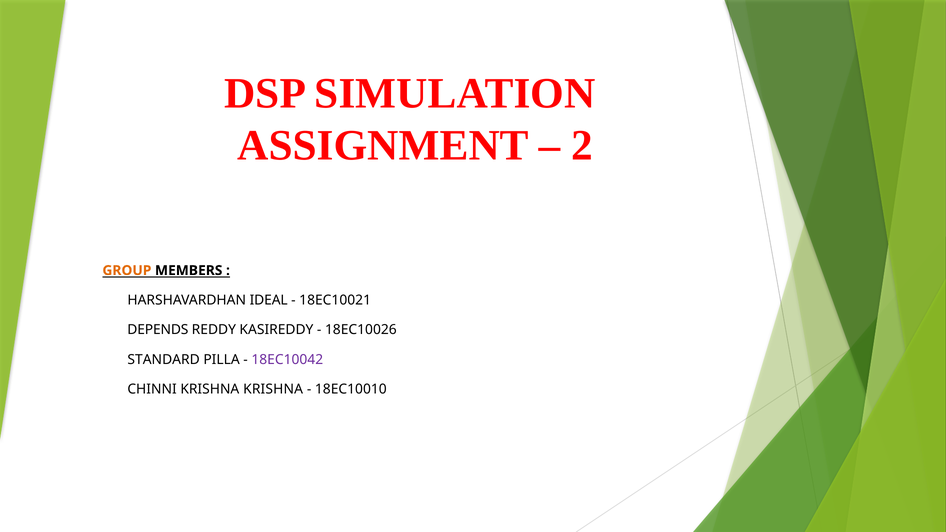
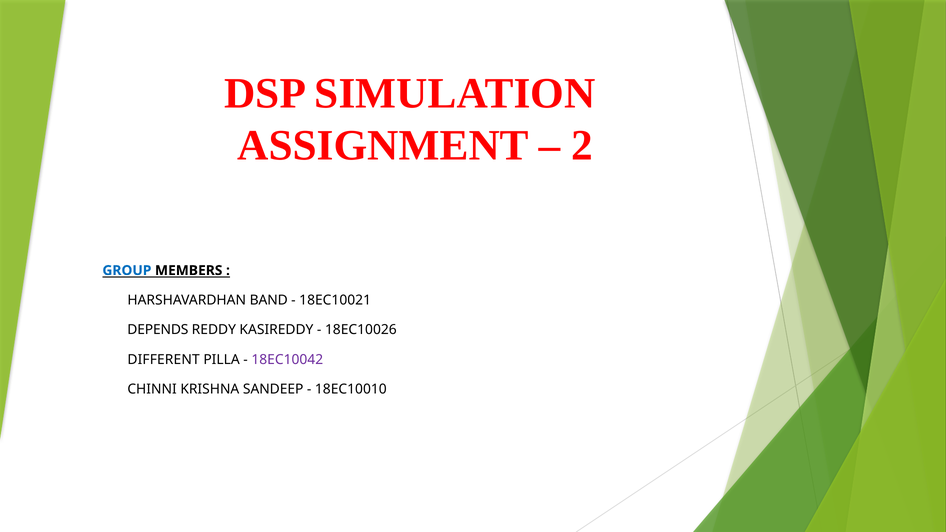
GROUP colour: orange -> blue
IDEAL: IDEAL -> BAND
STANDARD: STANDARD -> DIFFERENT
KRISHNA KRISHNA: KRISHNA -> SANDEEP
